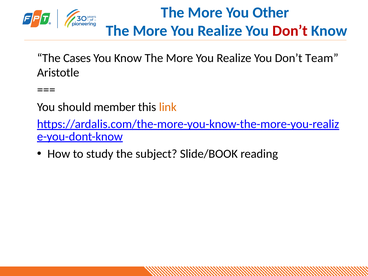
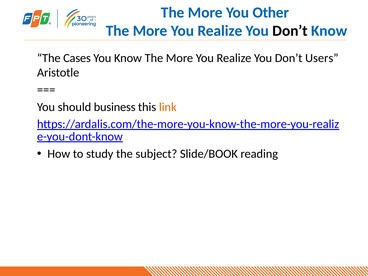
Don’t at (290, 31) colour: red -> black
Team: Team -> Users
member: member -> business
